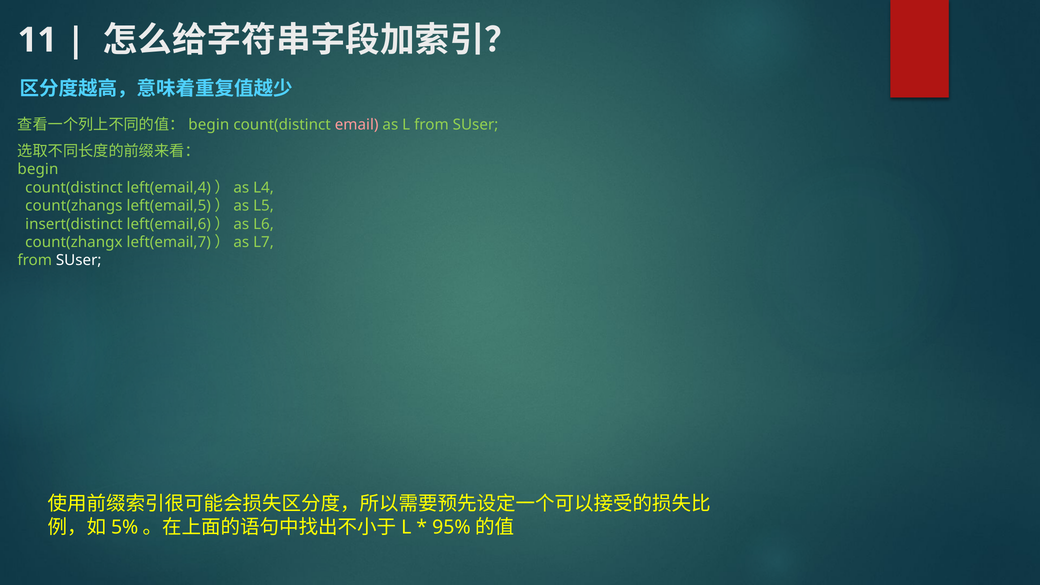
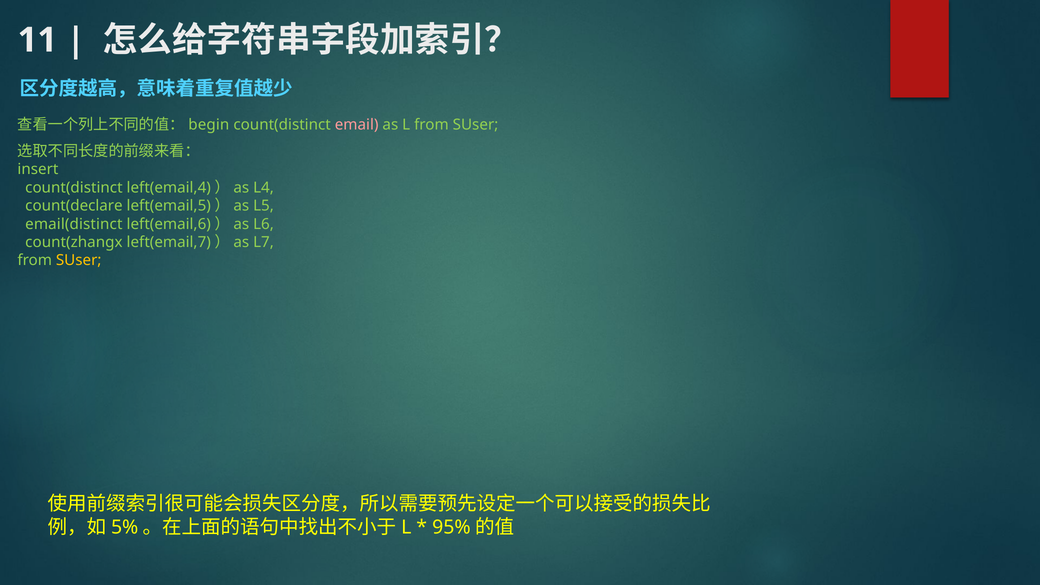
begin at (38, 169): begin -> insert
count(zhangs: count(zhangs -> count(declare
insert(distinct: insert(distinct -> email(distinct
SUser at (79, 260) colour: white -> yellow
